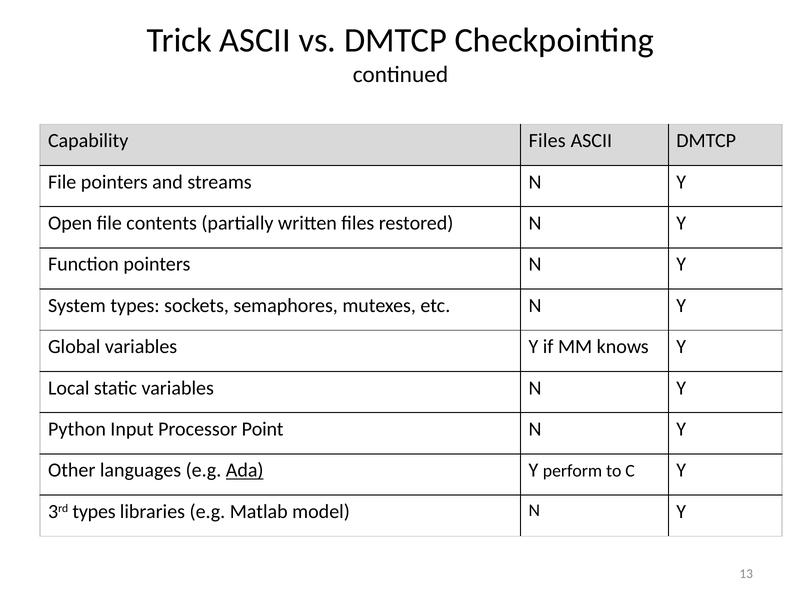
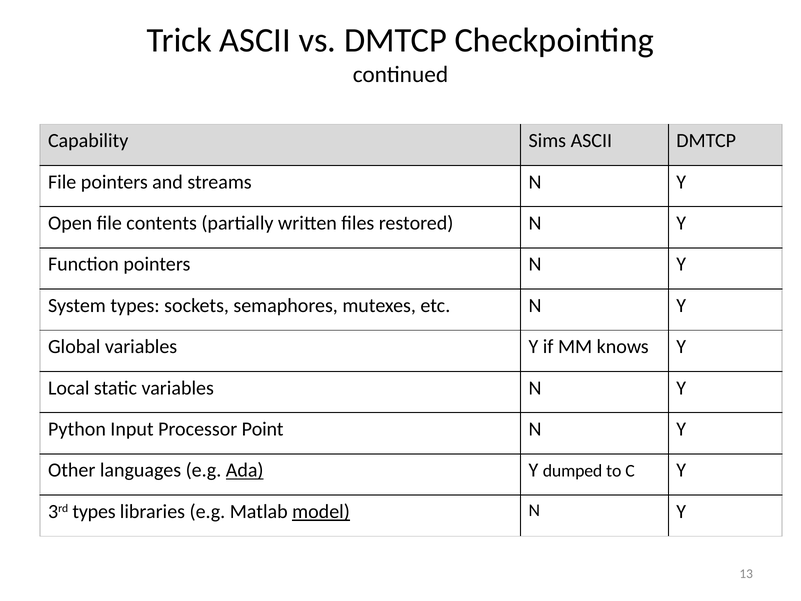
Capability Files: Files -> Sims
perform: perform -> dumped
model underline: none -> present
